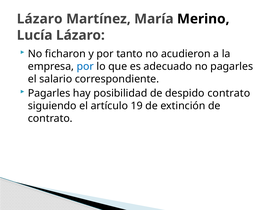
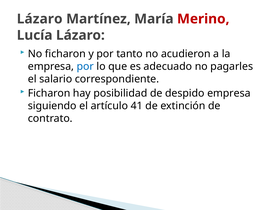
Merino colour: black -> red
Pagarles at (49, 93): Pagarles -> Ficharon
despido contrato: contrato -> empresa
19: 19 -> 41
